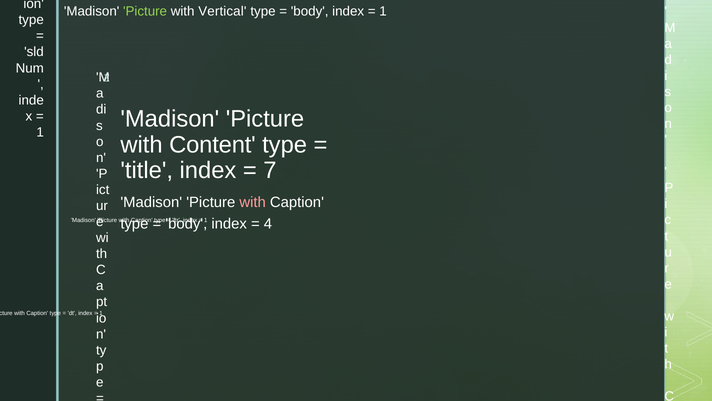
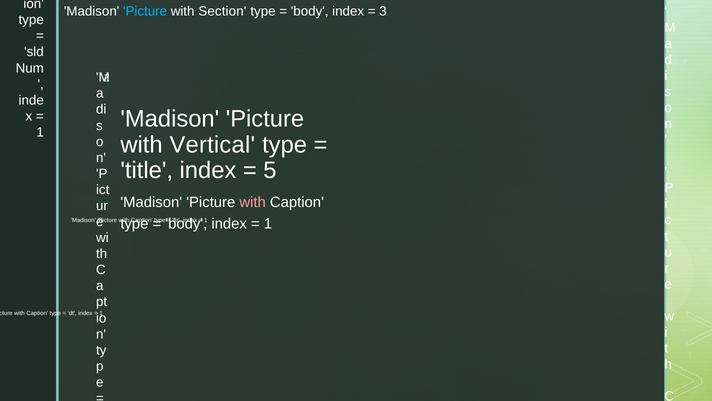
Picture at (145, 12) colour: light green -> light blue
Vertical: Vertical -> Section
1 at (383, 12): 1 -> 3
Content: Content -> Vertical
7: 7 -> 5
4 at (268, 223): 4 -> 1
